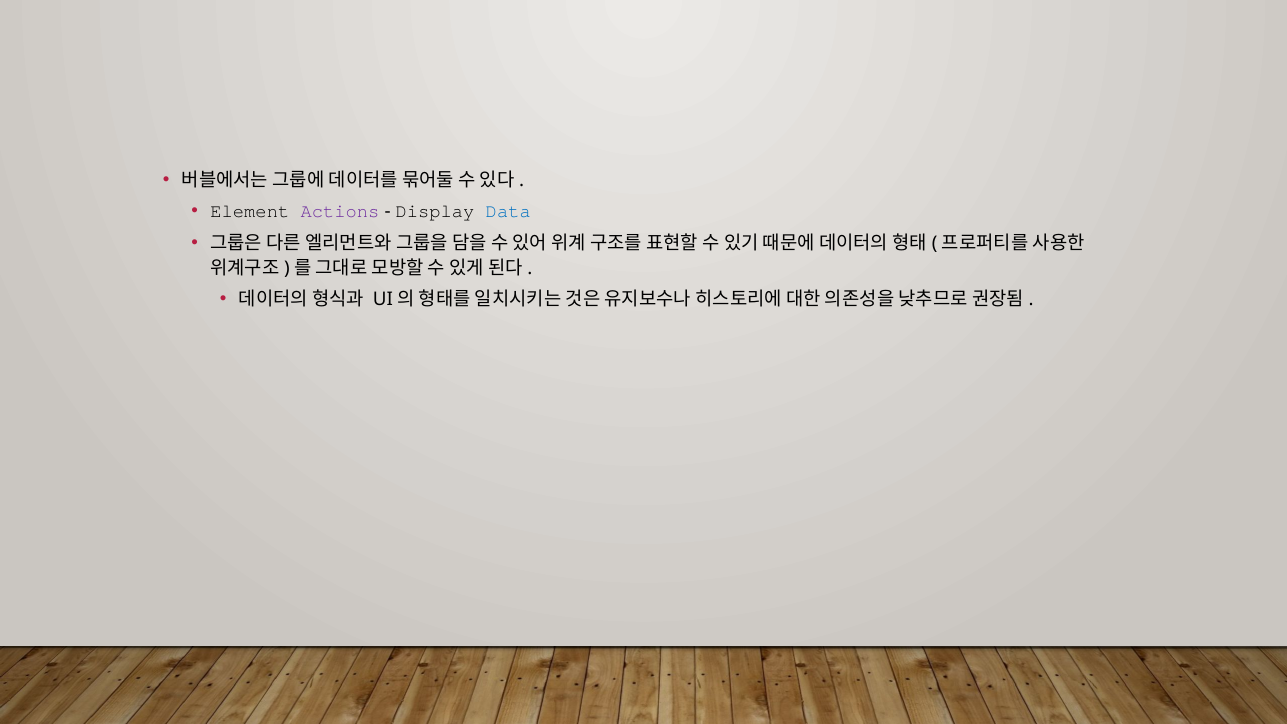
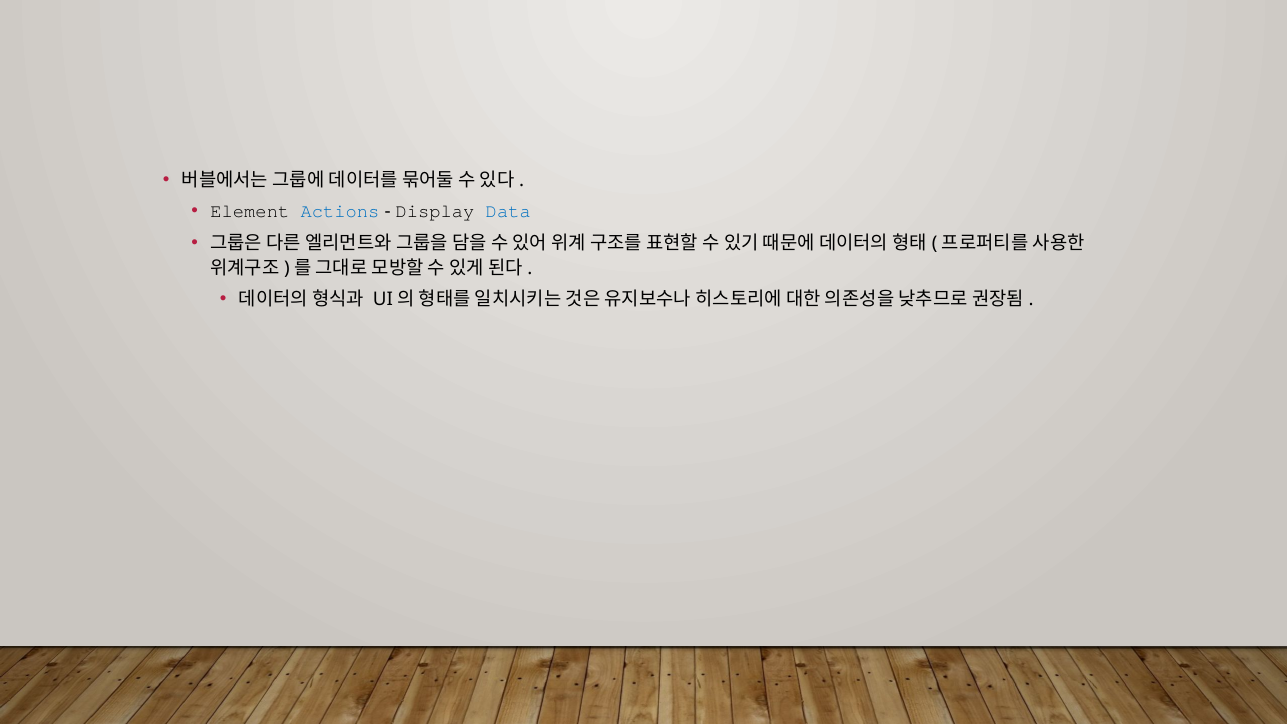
Actions colour: purple -> blue
